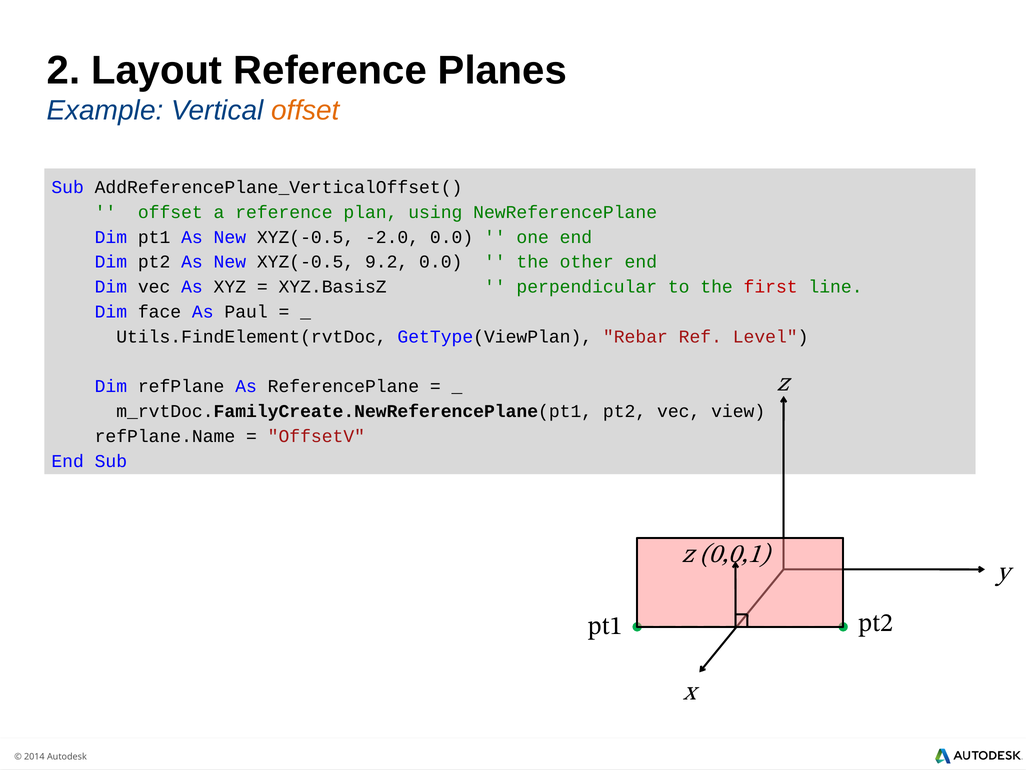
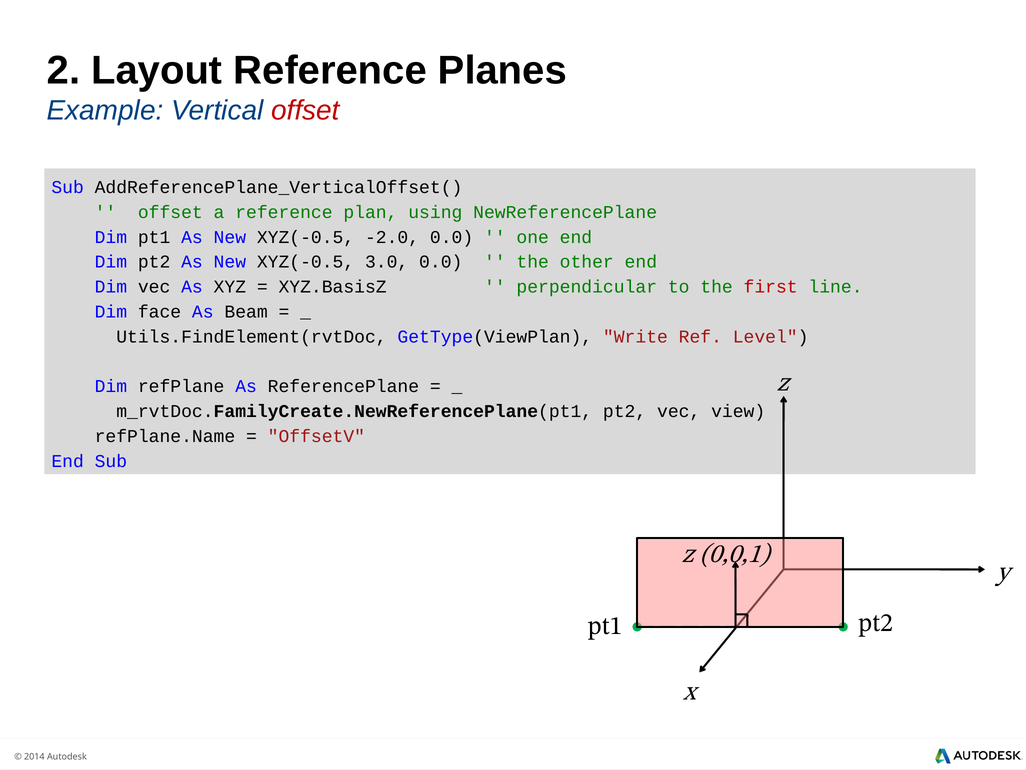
offset at (305, 111) colour: orange -> red
9.2: 9.2 -> 3.0
Paul: Paul -> Beam
Rebar: Rebar -> Write
